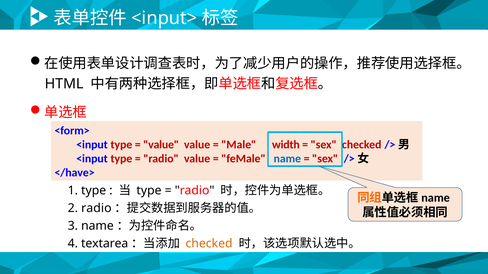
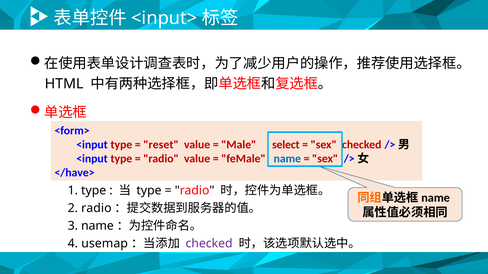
value at (161, 145): value -> reset
width: width -> select
textarea: textarea -> usemap
checked at (209, 244) colour: orange -> purple
